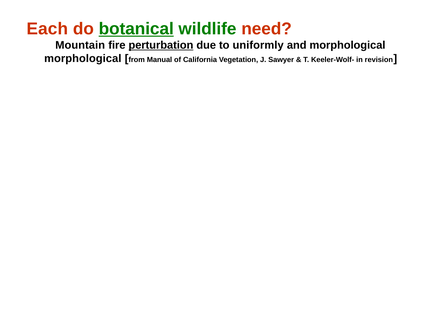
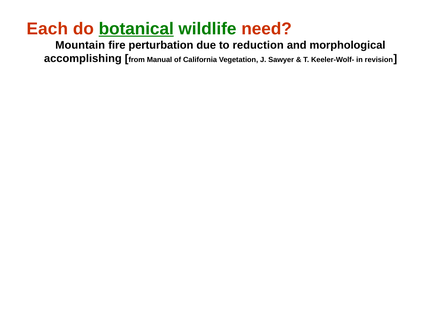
perturbation underline: present -> none
uniformly: uniformly -> reduction
morphological at (83, 58): morphological -> accomplishing
